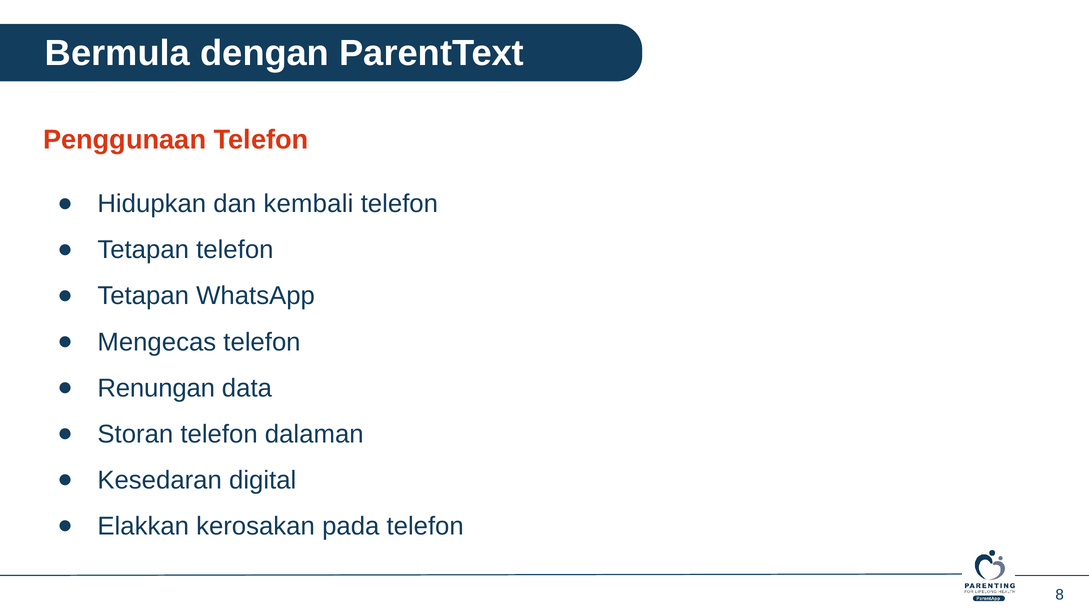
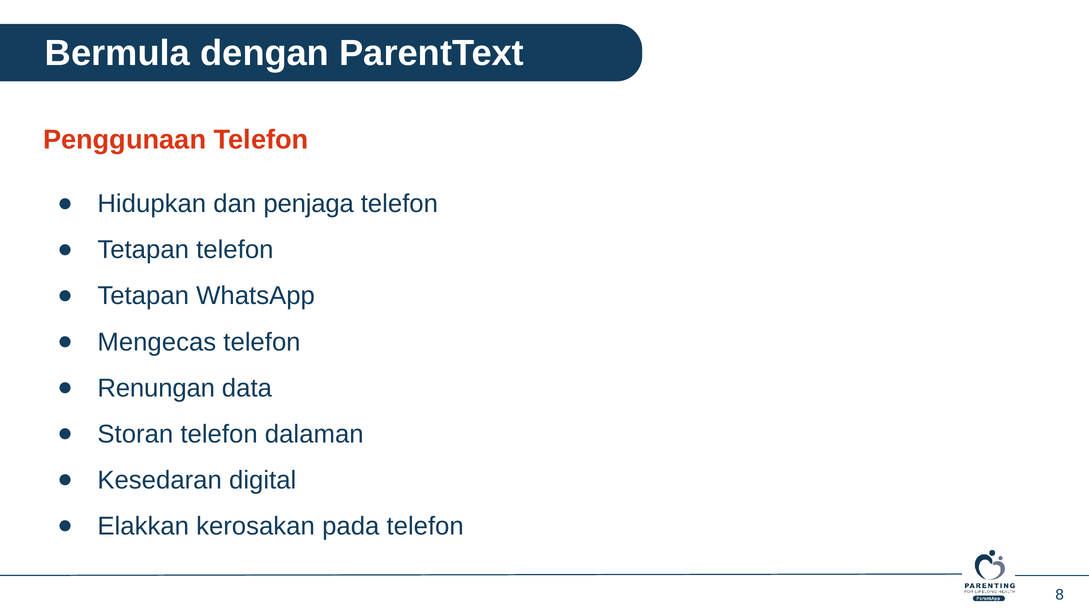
kembali: kembali -> penjaga
